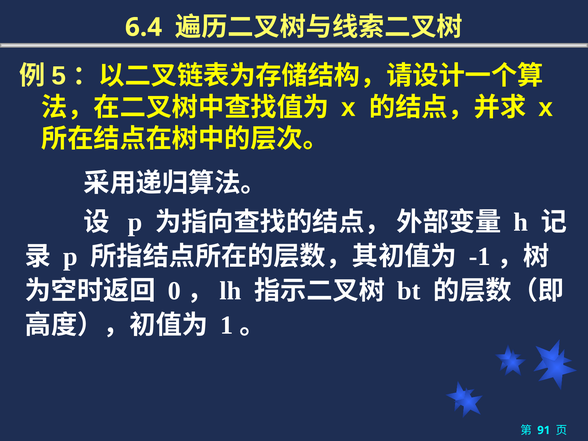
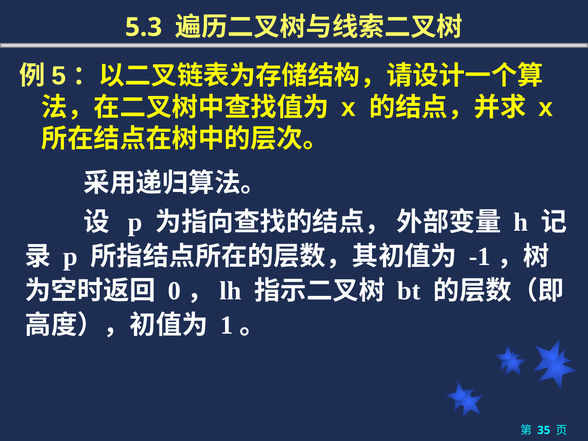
6.4: 6.4 -> 5.3
91: 91 -> 35
